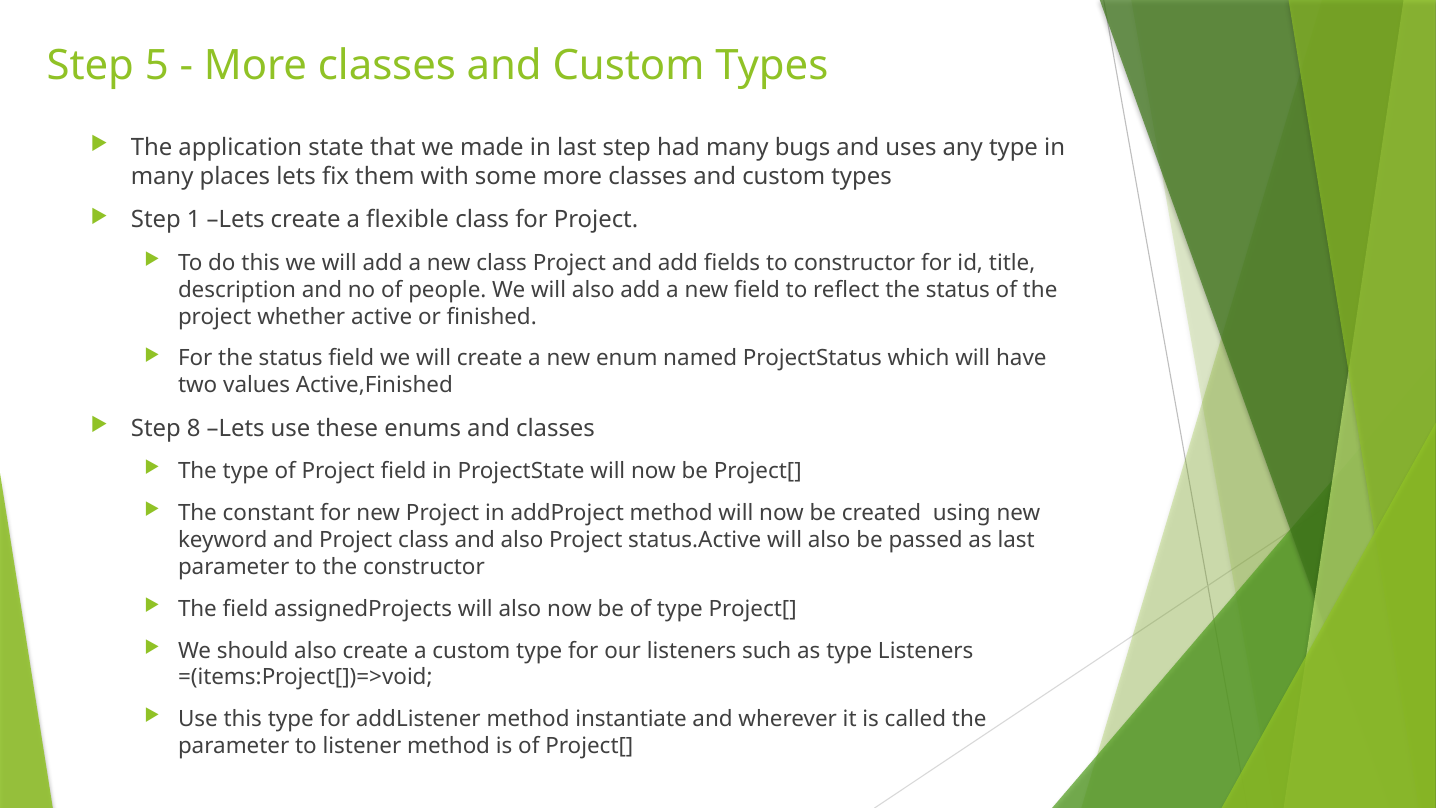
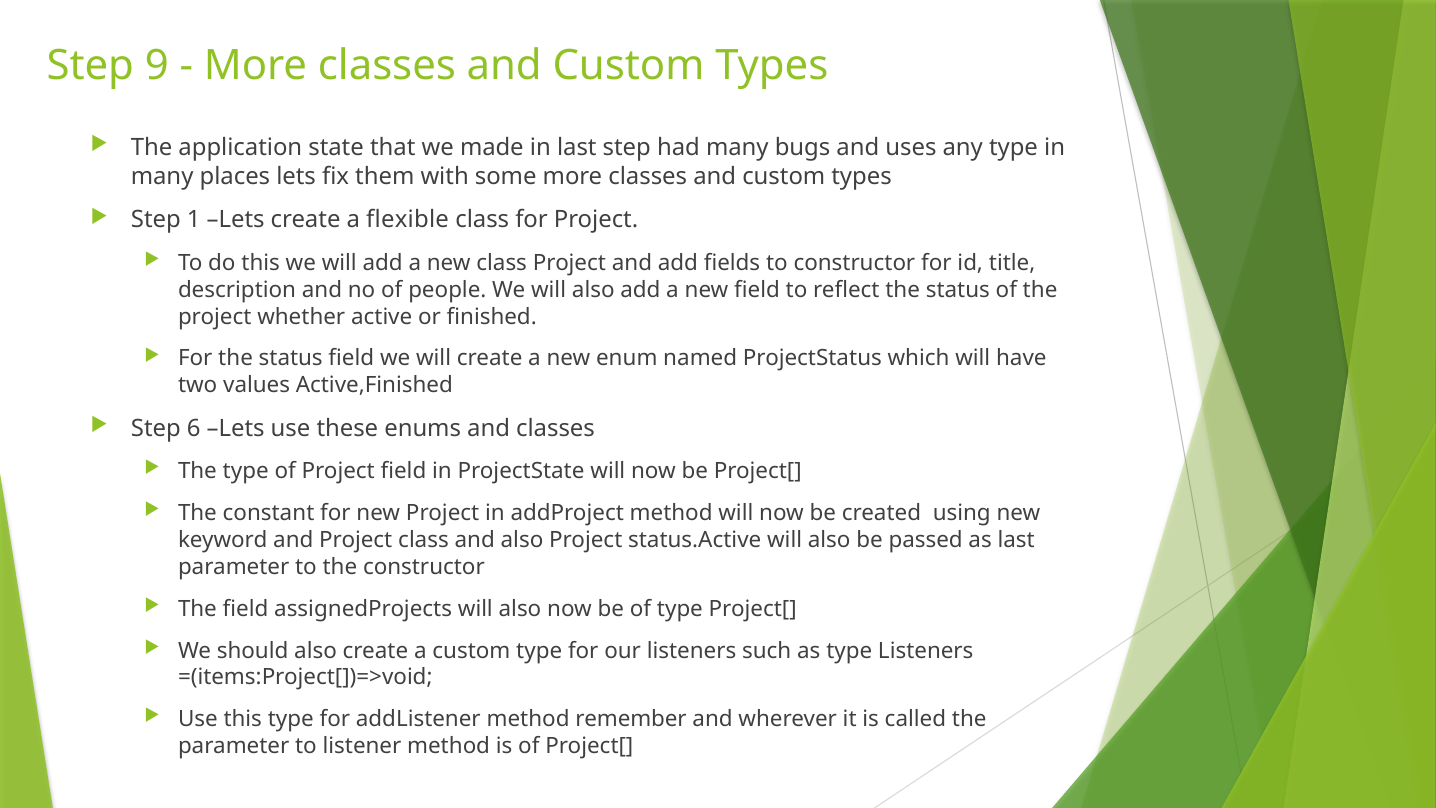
5: 5 -> 9
8: 8 -> 6
instantiate: instantiate -> remember
